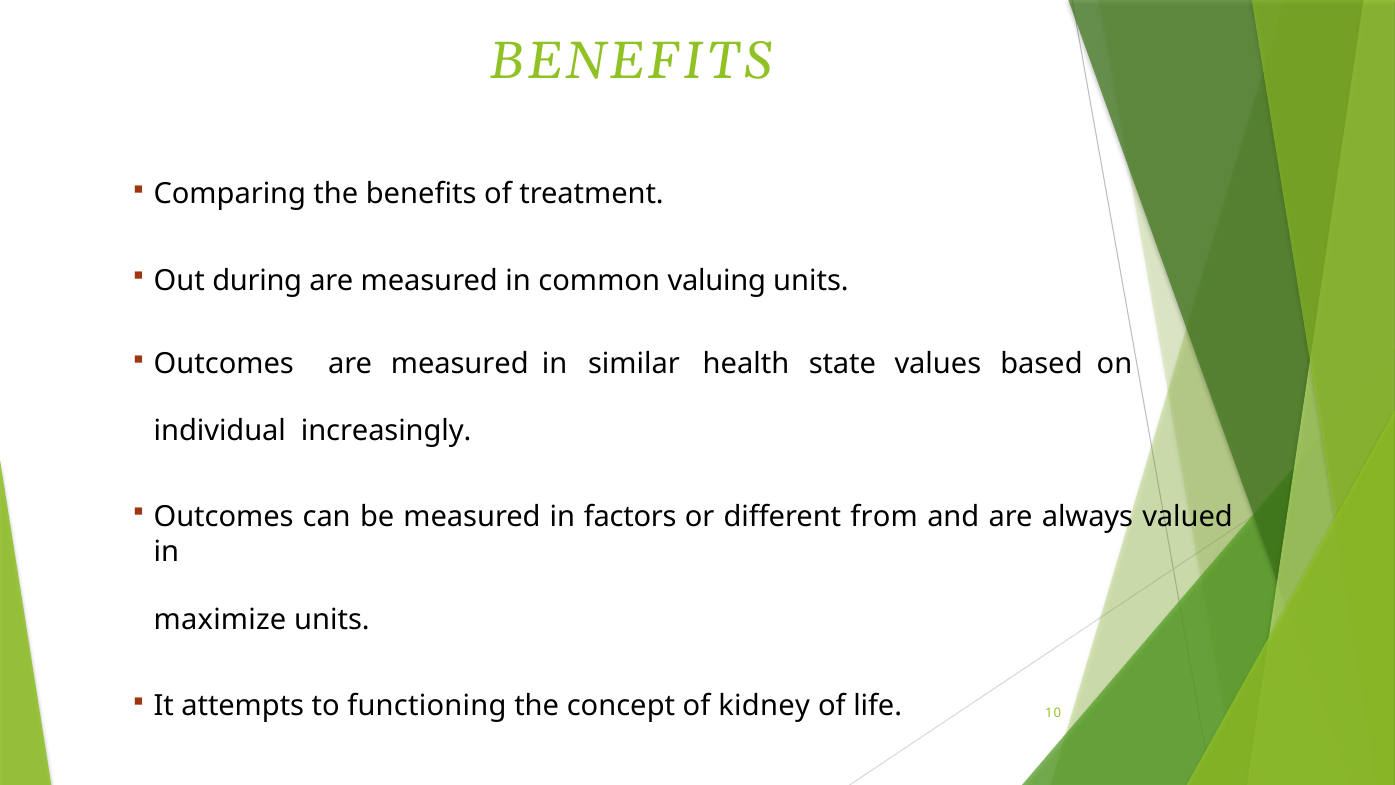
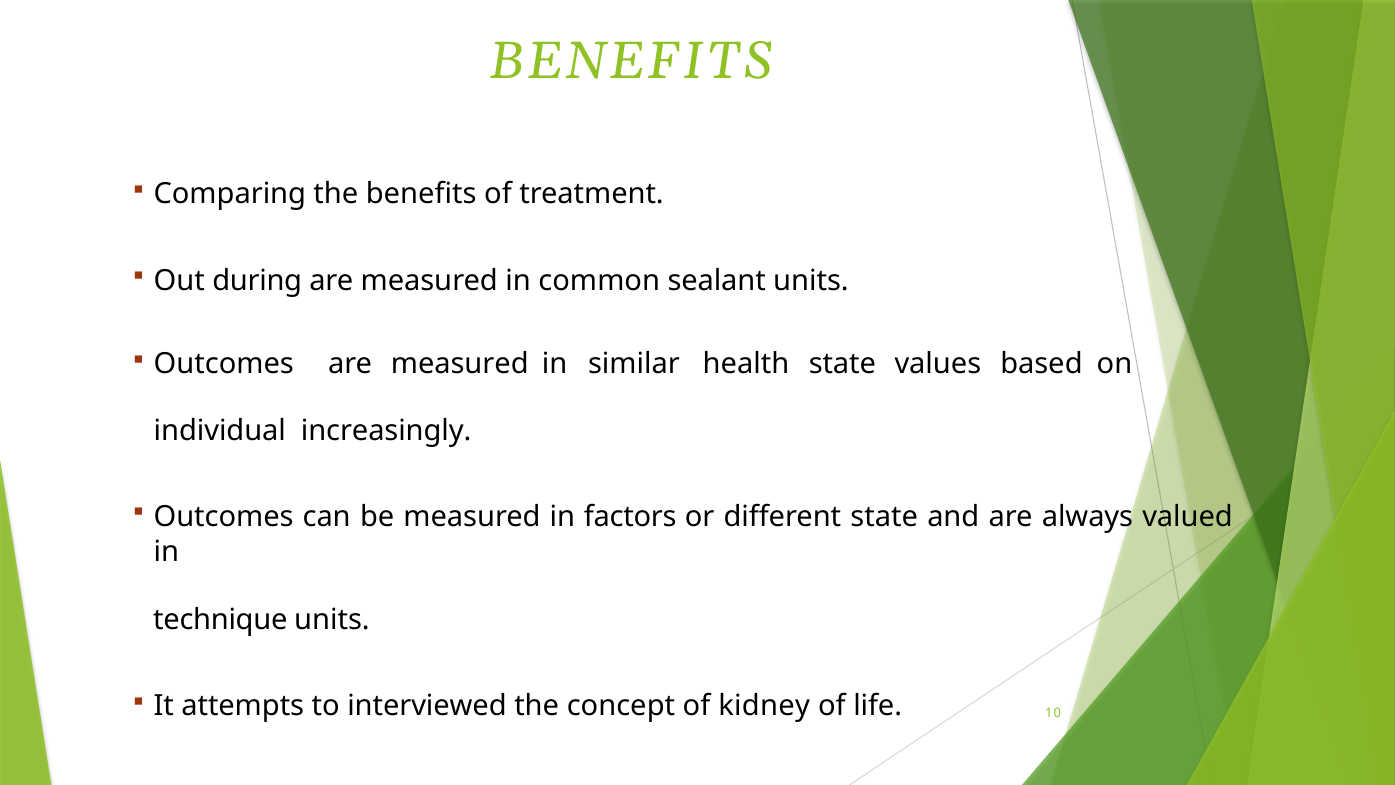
valuing: valuing -> sealant
different from: from -> state
maximize: maximize -> technique
functioning: functioning -> interviewed
